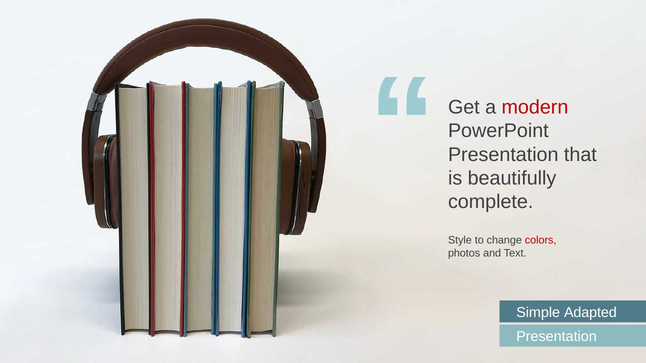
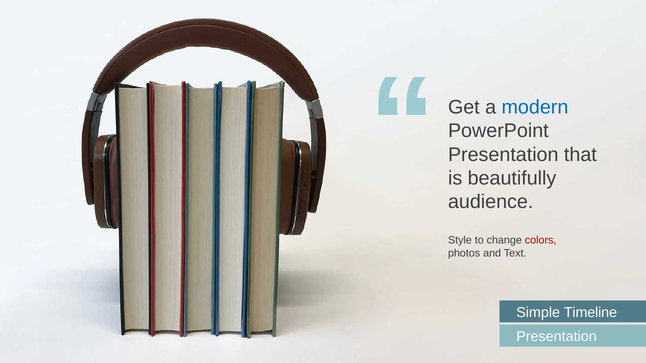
modern colour: red -> blue
complete: complete -> audience
Adapted: Adapted -> Timeline
